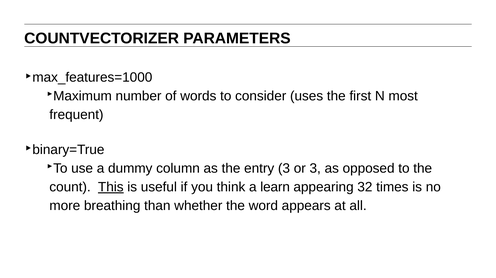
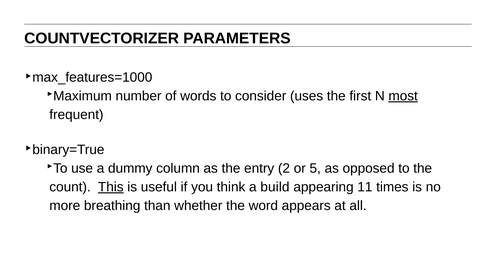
most underline: none -> present
entry 3: 3 -> 2
or 3: 3 -> 5
learn: learn -> build
32: 32 -> 11
